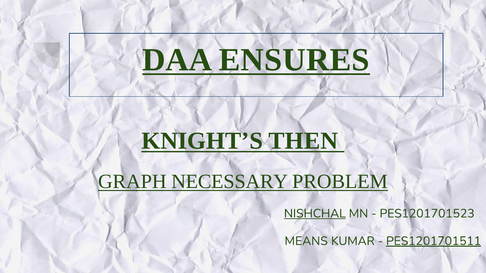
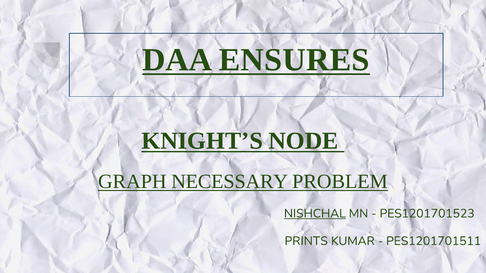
THEN: THEN -> NODE
MEANS: MEANS -> PRINTS
PES1201701511 underline: present -> none
